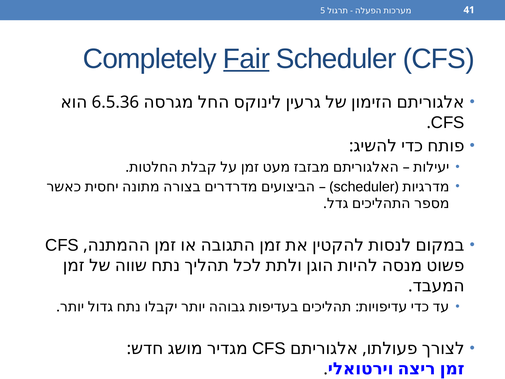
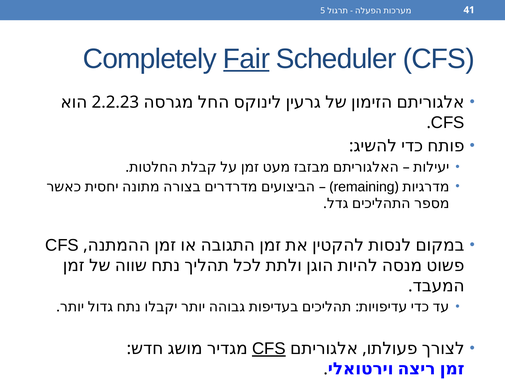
6.5.36: 6.5.36 -> 2.2.23
scheduler at (364, 187): scheduler -> remaining
CFS at (269, 349) underline: none -> present
